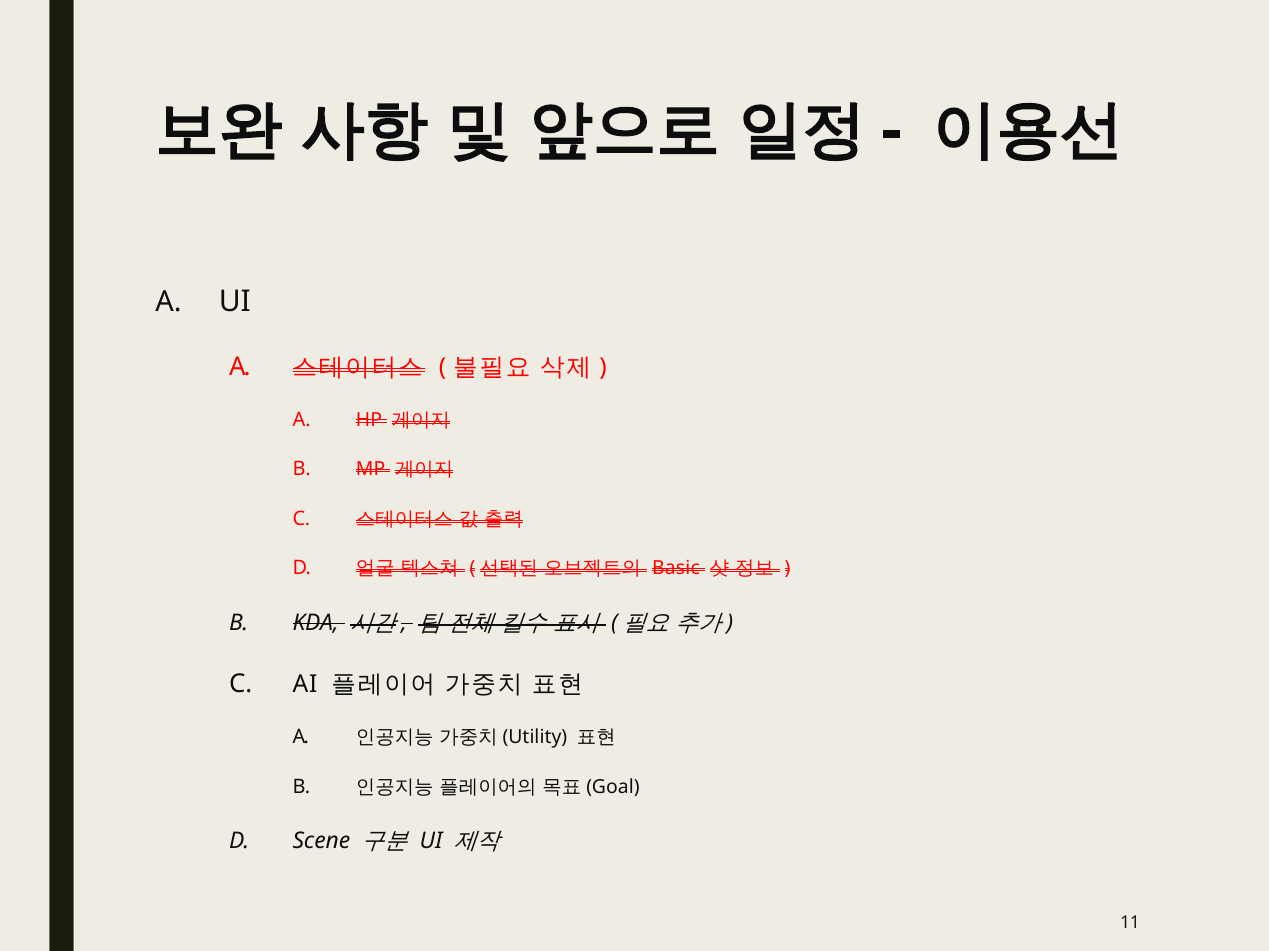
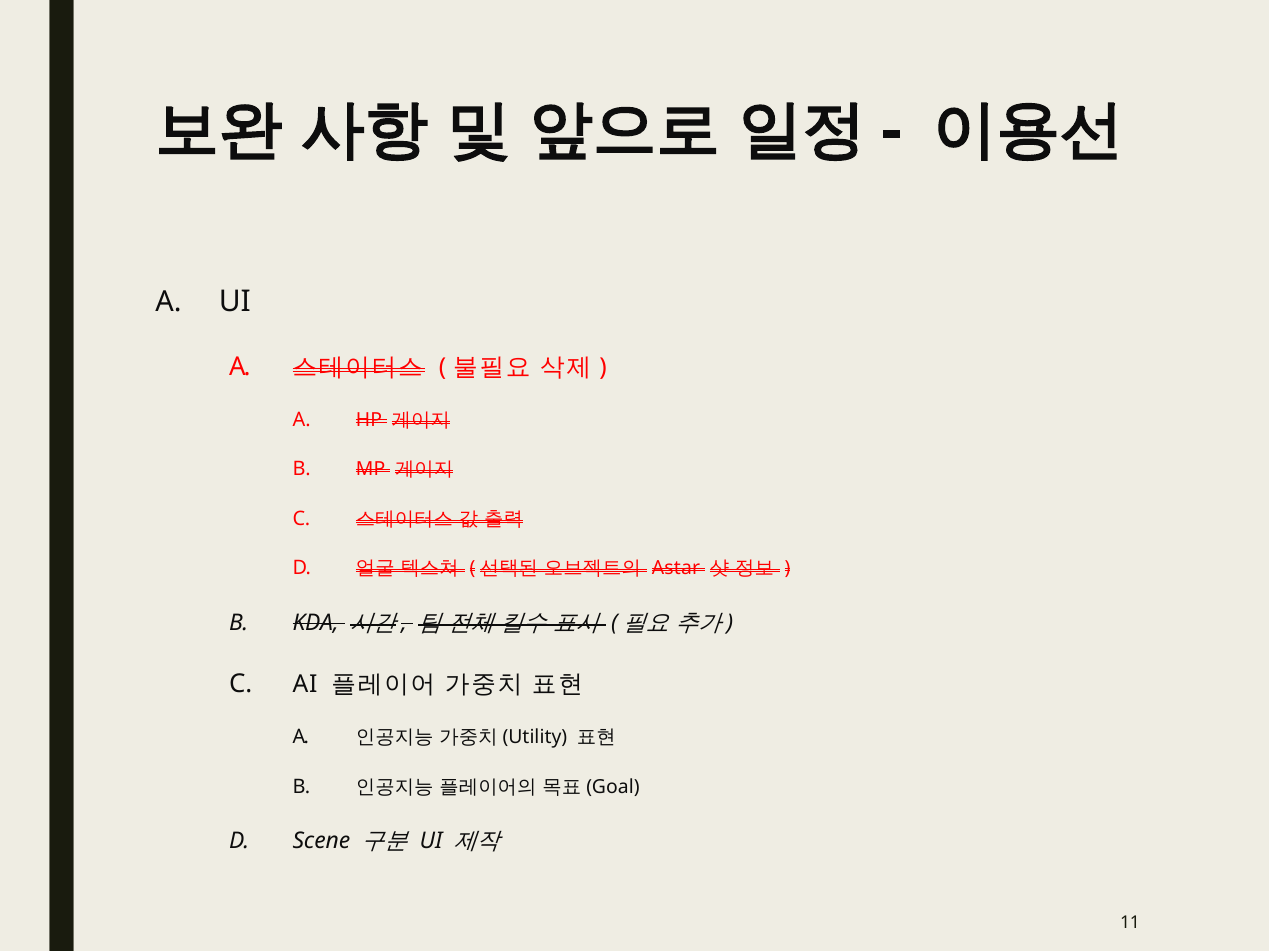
Basic: Basic -> Astar
